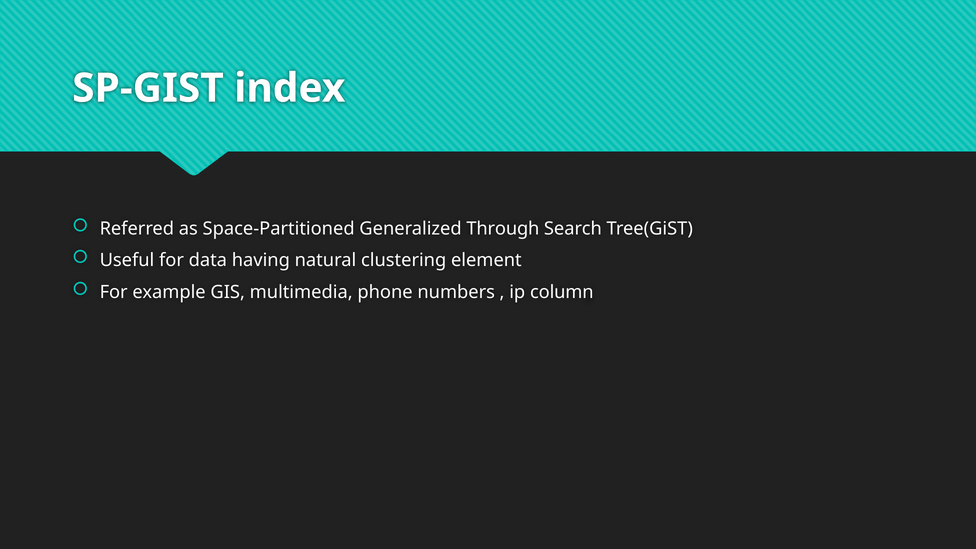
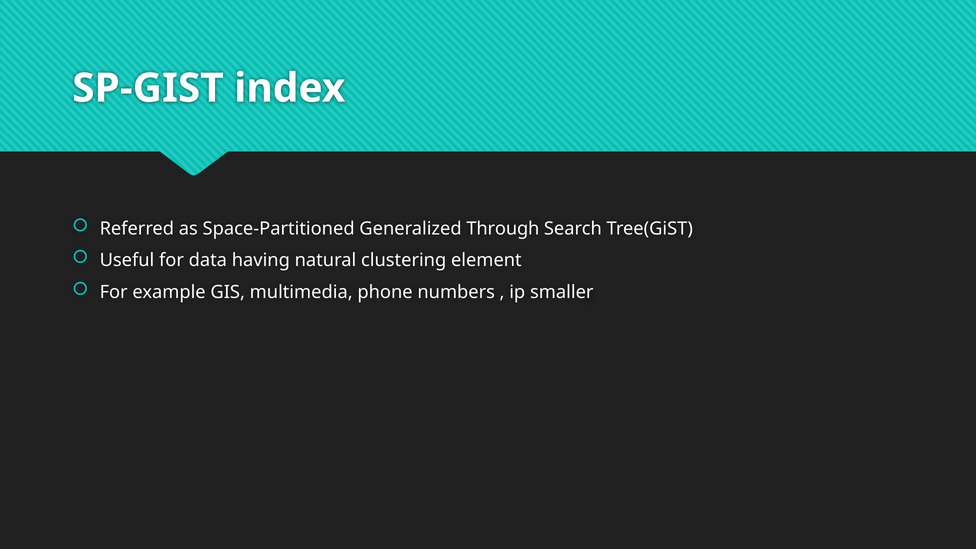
column: column -> smaller
